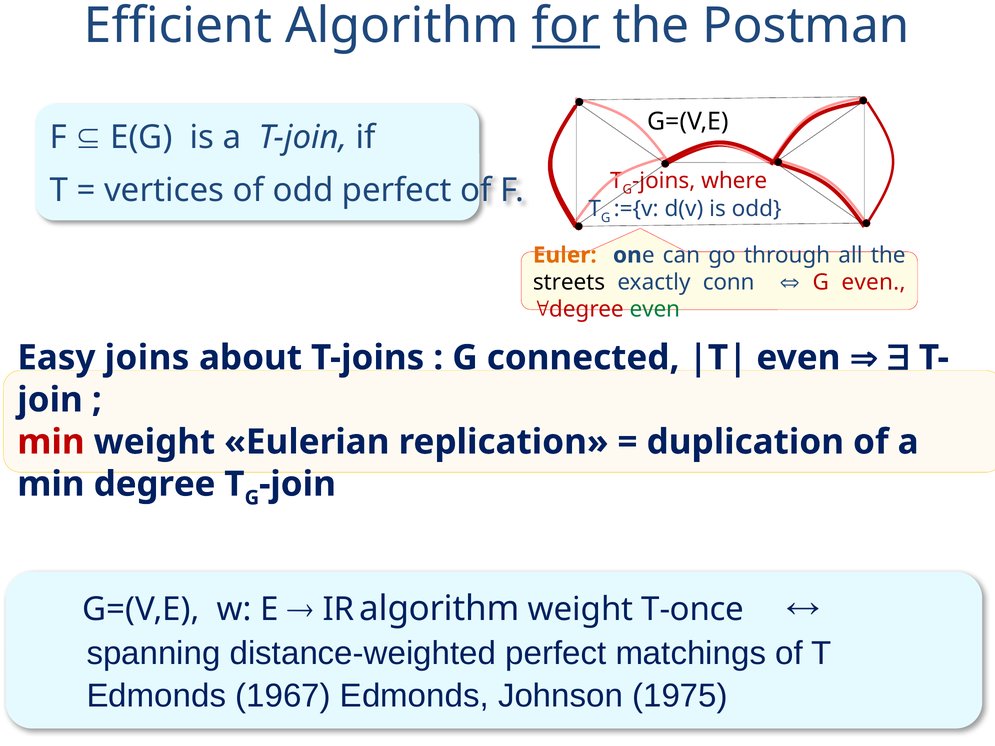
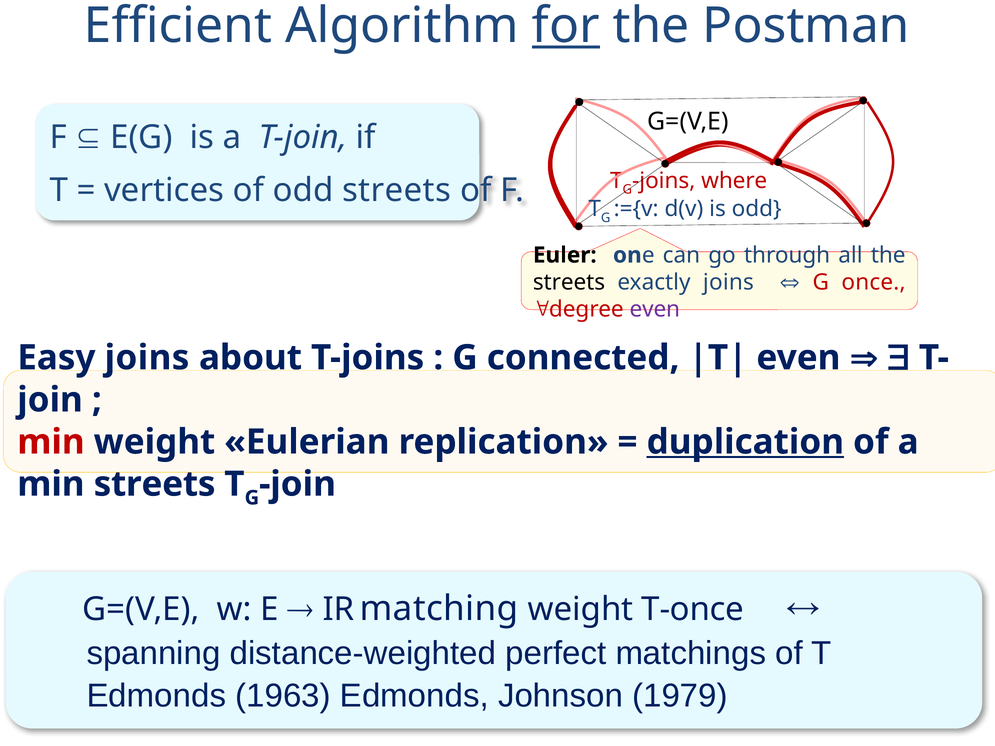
odd perfect: perfect -> streets
Euler colour: orange -> black
exactly conn: conn -> joins
G even: even -> once
even at (655, 309) colour: green -> purple
duplication underline: none -> present
min degree: degree -> streets
IR algorithm: algorithm -> matching
1967: 1967 -> 1963
1975: 1975 -> 1979
